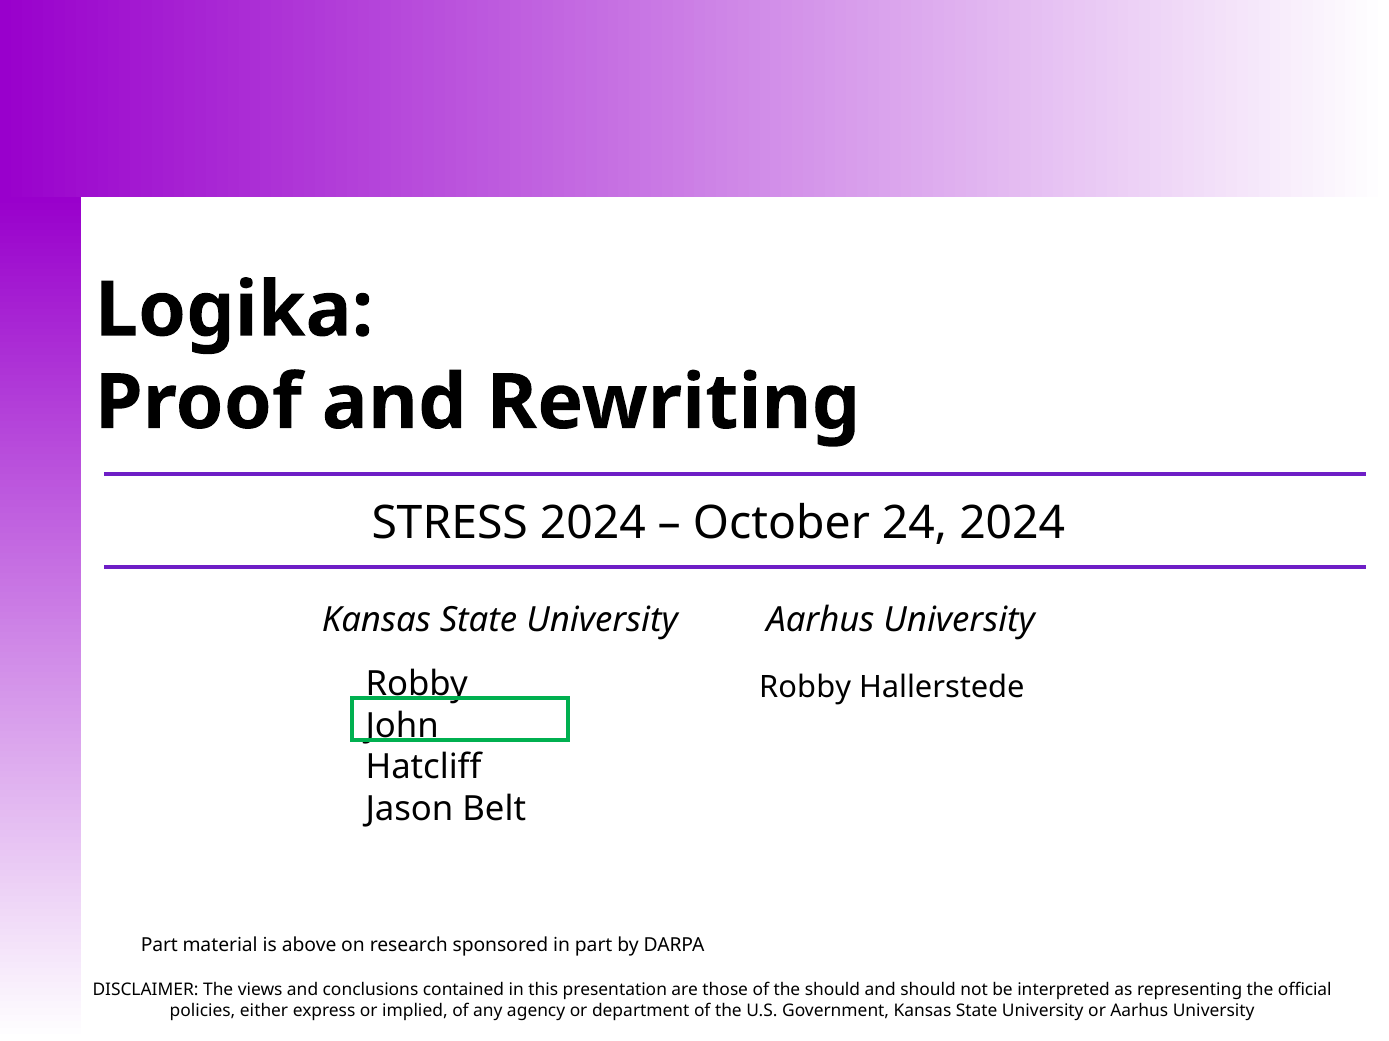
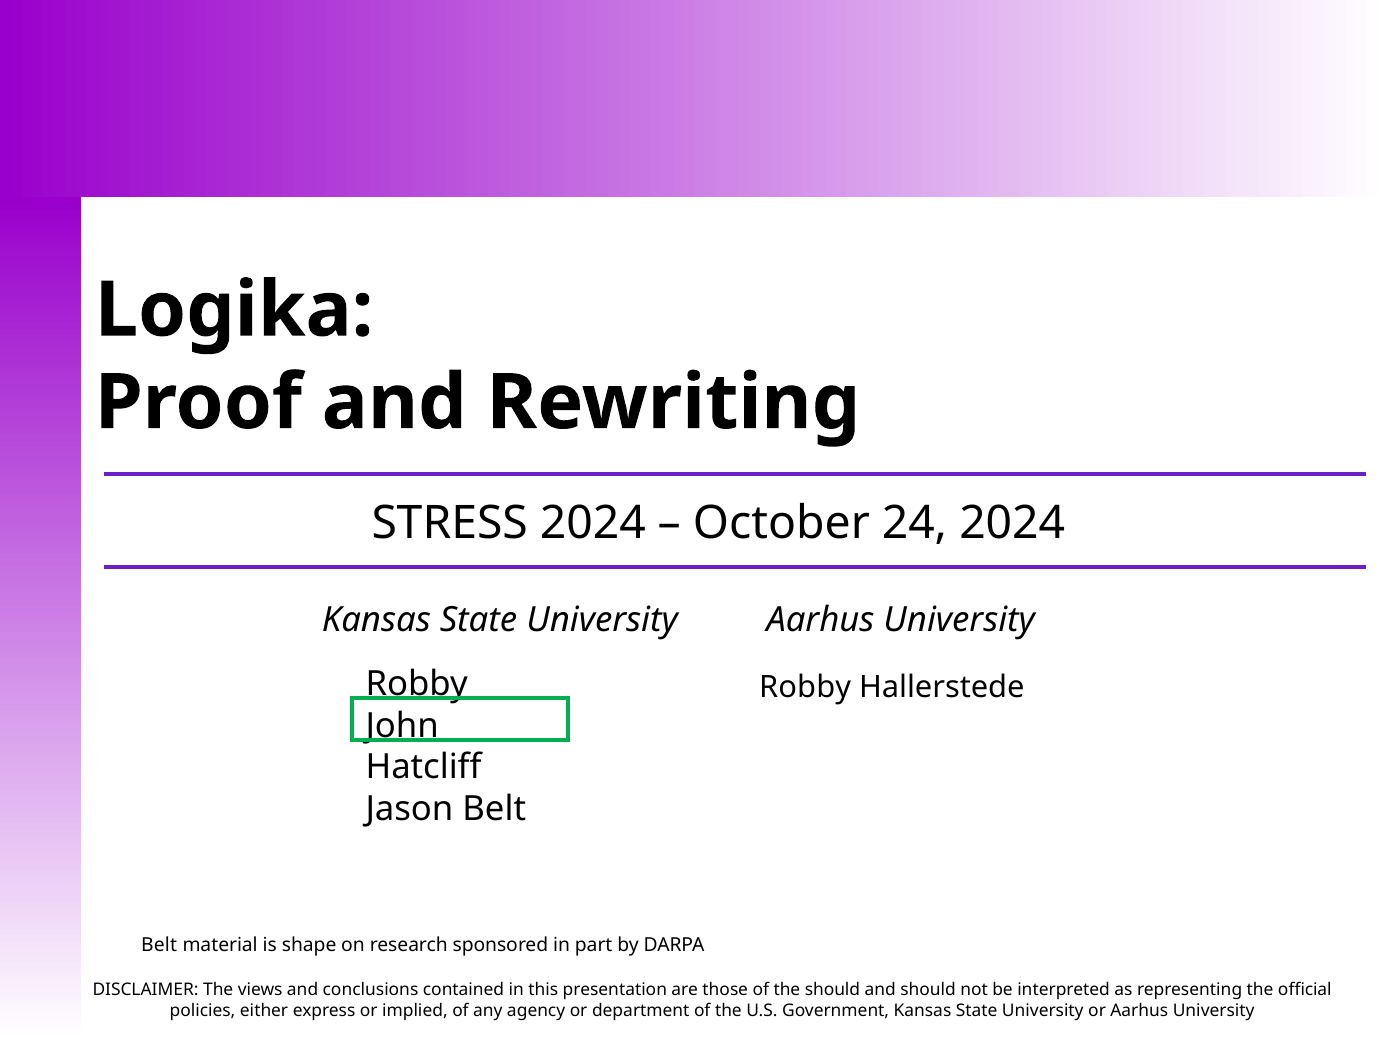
Part at (159, 946): Part -> Belt
above: above -> shape
